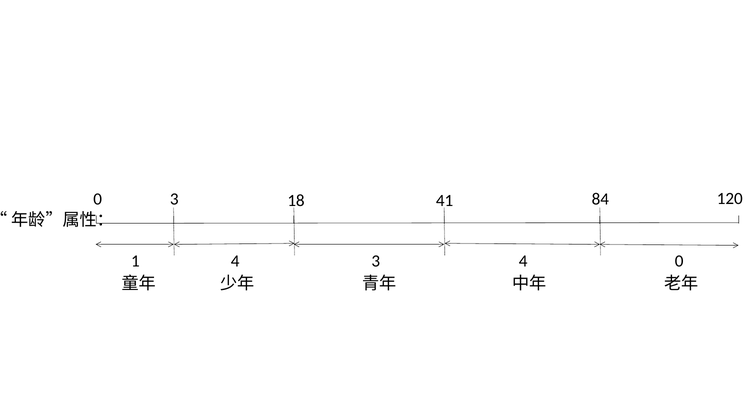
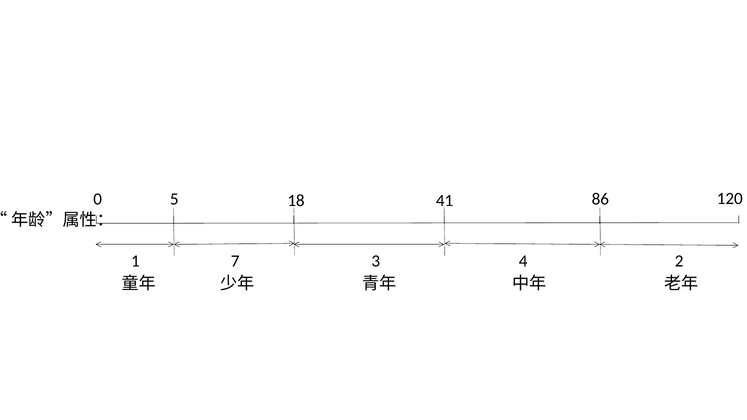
0 3: 3 -> 5
84: 84 -> 86
1 4: 4 -> 7
4 0: 0 -> 2
